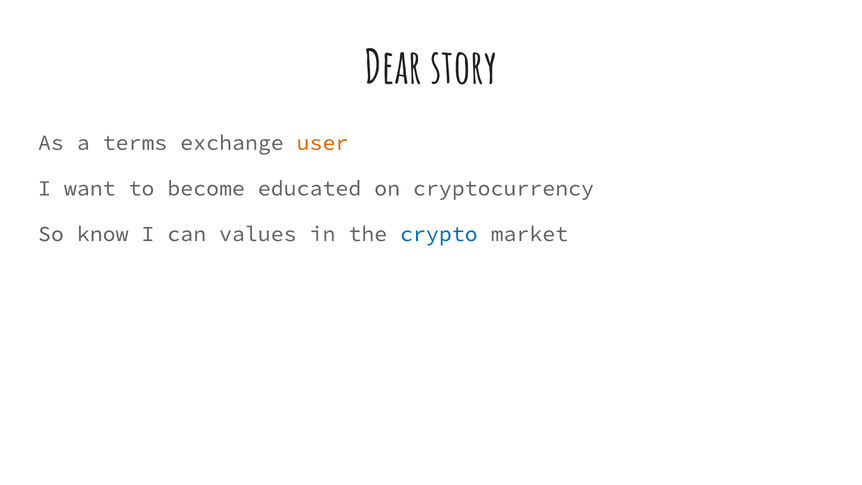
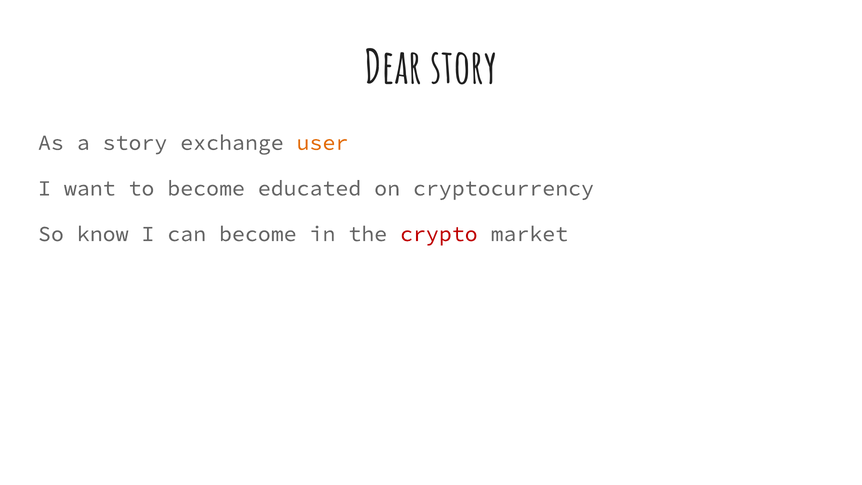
a terms: terms -> story
can values: values -> become
crypto colour: blue -> red
